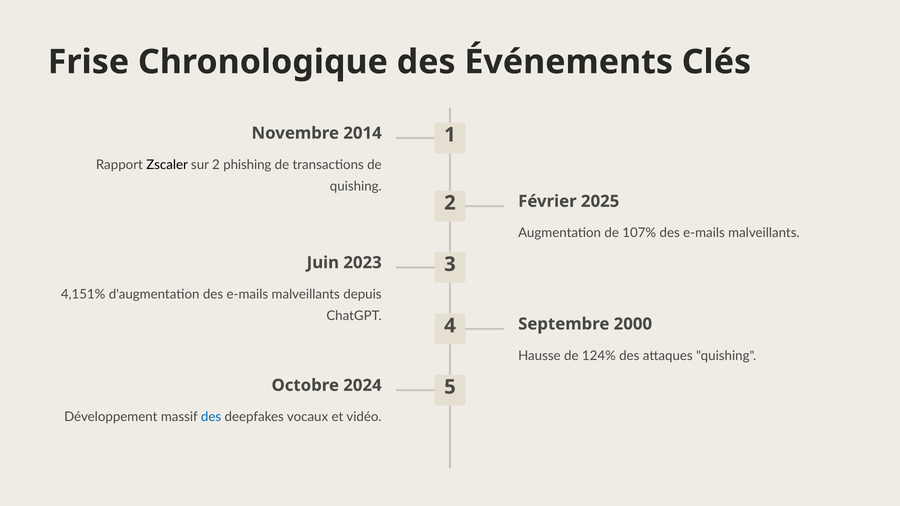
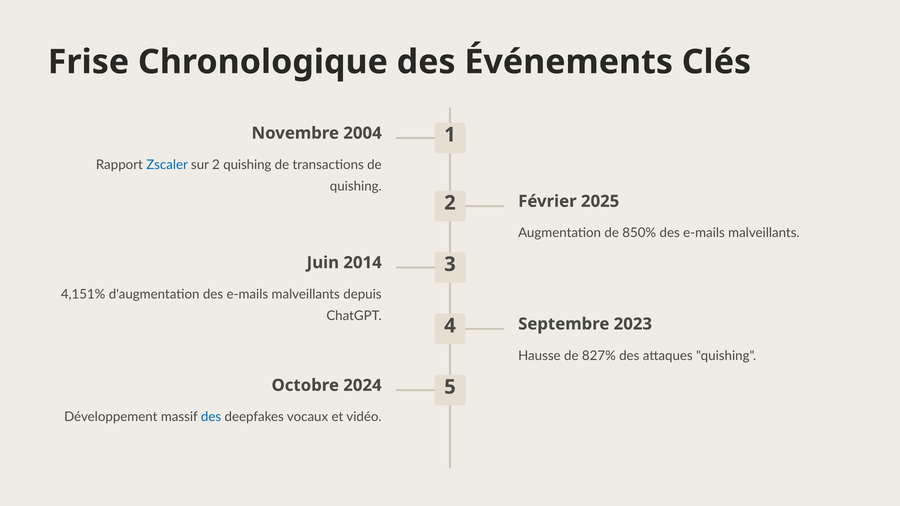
2014: 2014 -> 2004
Zscaler colour: black -> blue
2 phishing: phishing -> quishing
107%: 107% -> 850%
2023: 2023 -> 2014
2000: 2000 -> 2023
124%: 124% -> 827%
